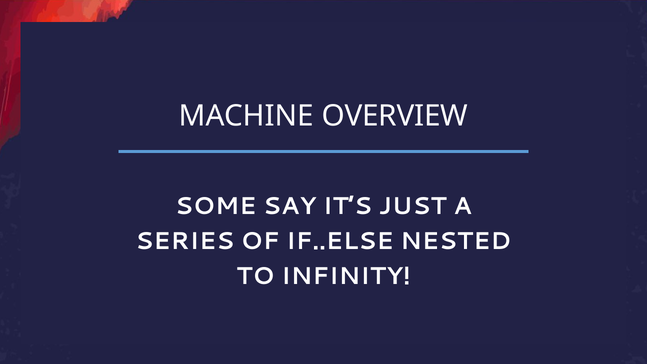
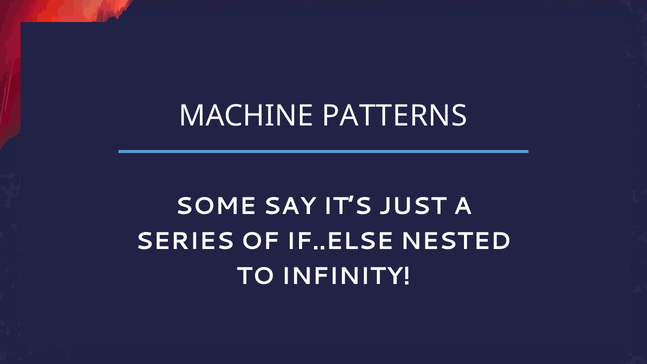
OVERVIEW: OVERVIEW -> PATTERNS
